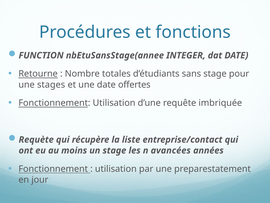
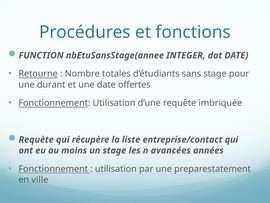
stages: stages -> durant
jour: jour -> ville
